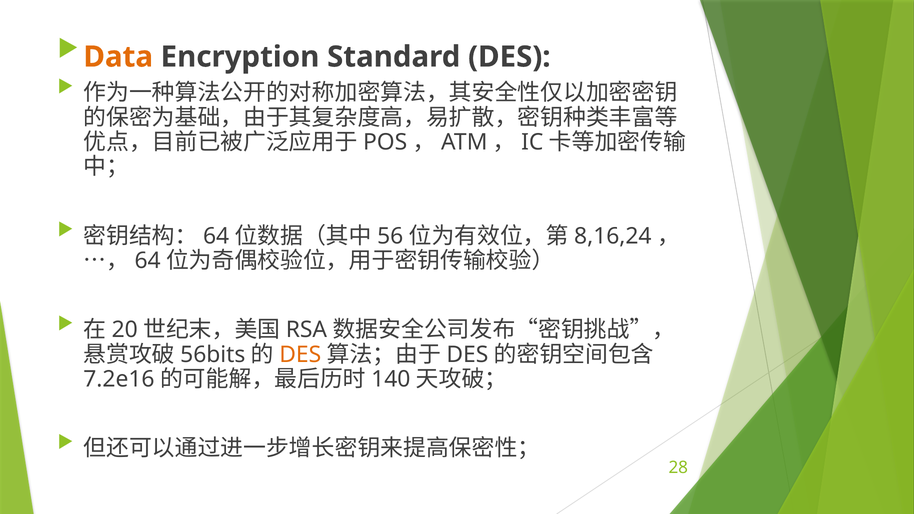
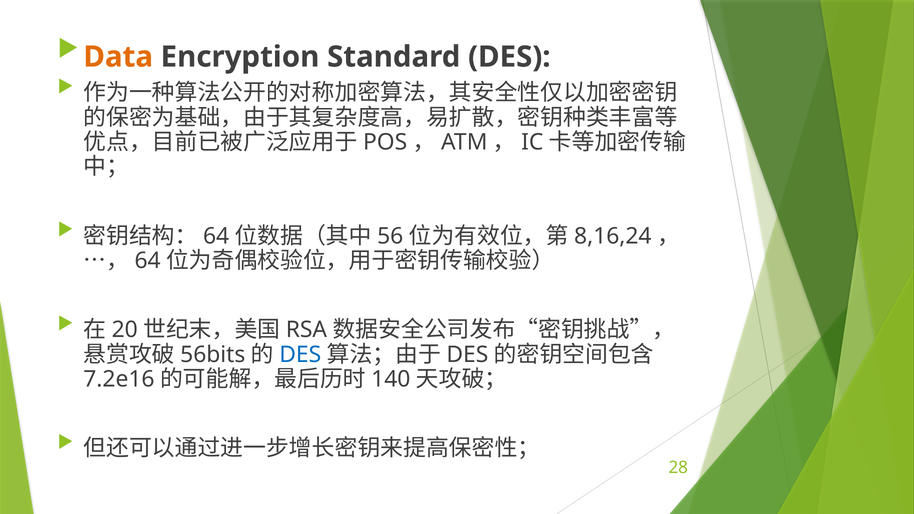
DES at (300, 355) colour: orange -> blue
